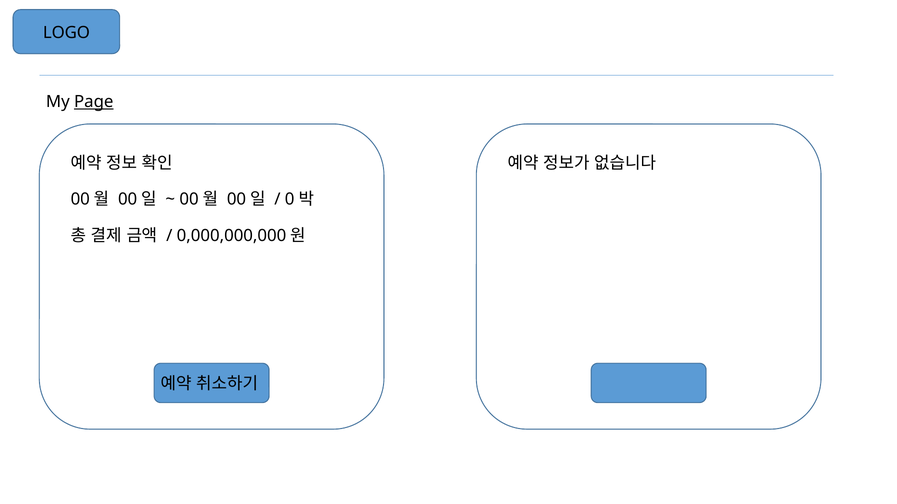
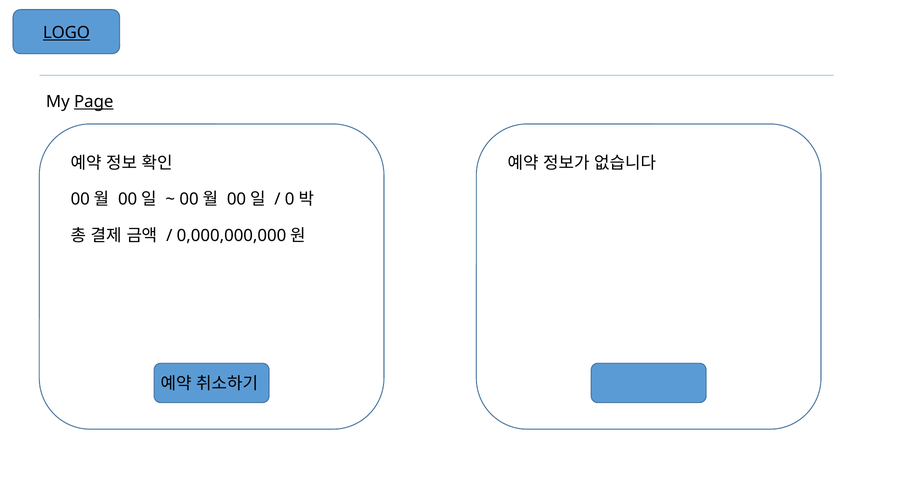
LOGO underline: none -> present
